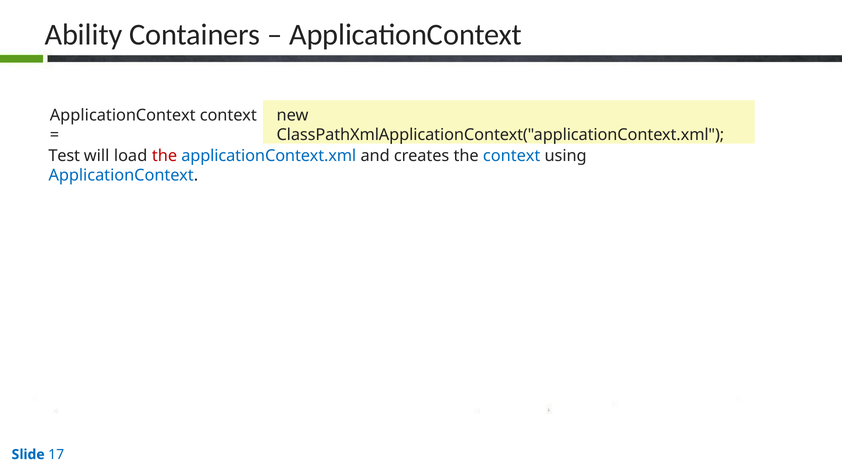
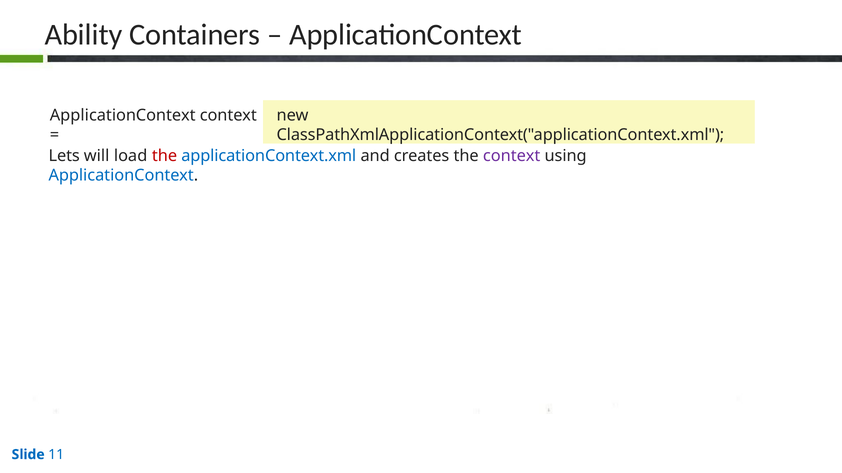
Test: Test -> Lets
context at (512, 156) colour: blue -> purple
17: 17 -> 11
